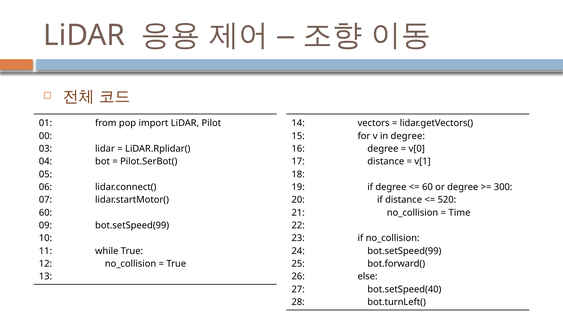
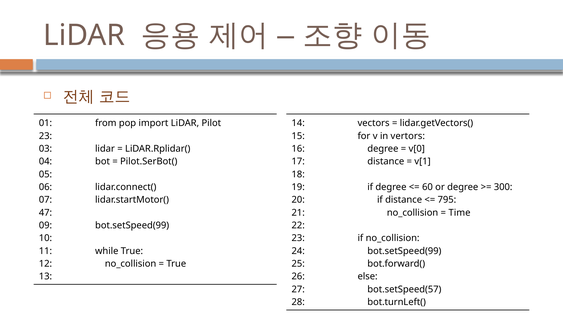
00 at (45, 136): 00 -> 23
in degree: degree -> vertors
520: 520 -> 795
60 at (45, 212): 60 -> 47
bot.setSpeed(40: bot.setSpeed(40 -> bot.setSpeed(57
